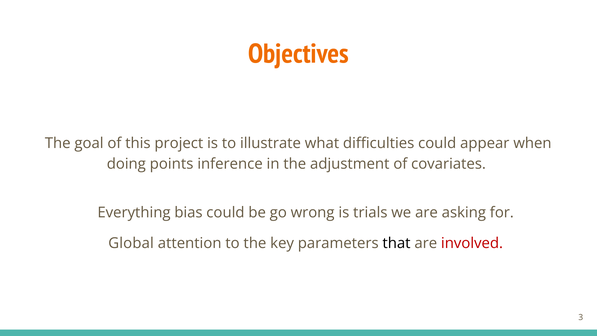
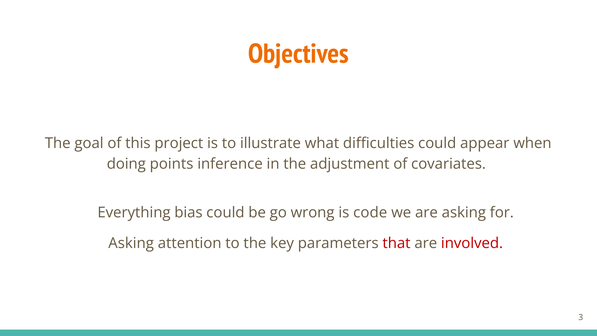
trials: trials -> code
Global at (131, 243): Global -> Asking
that colour: black -> red
